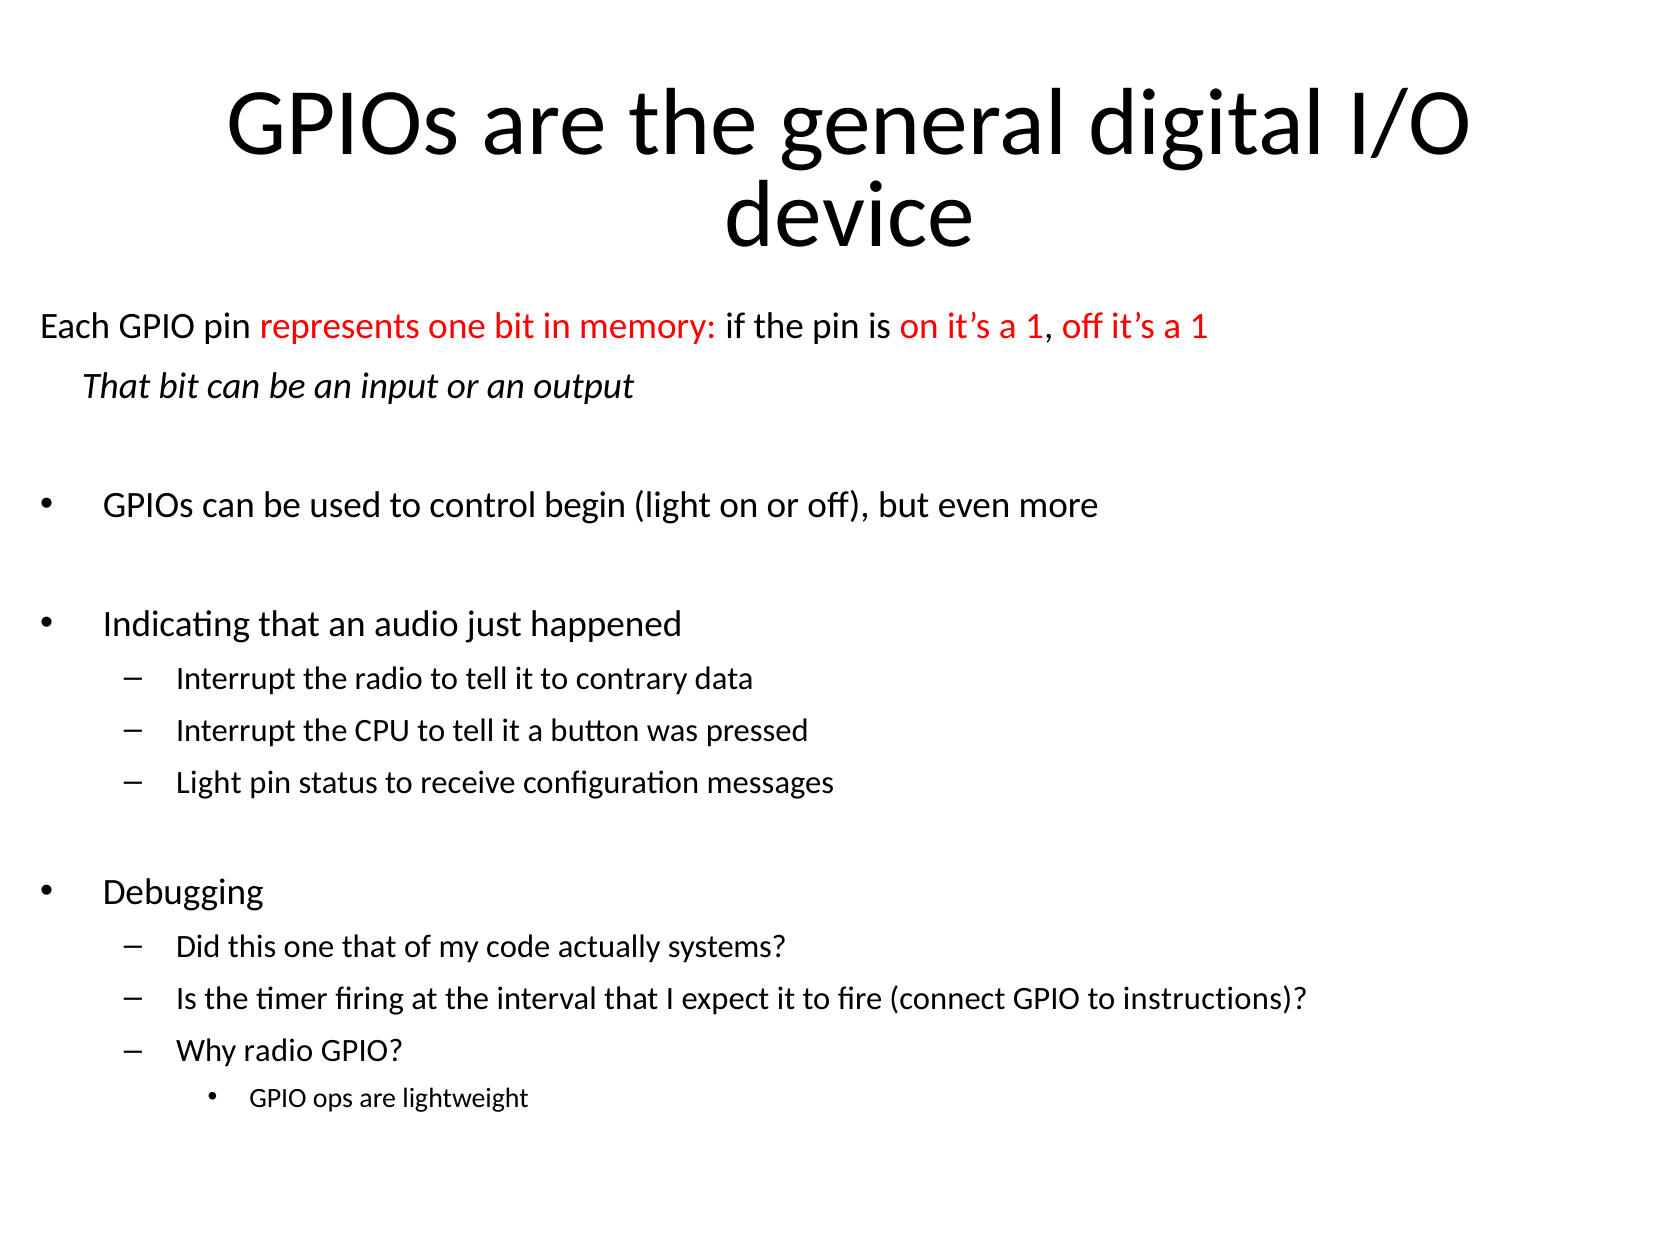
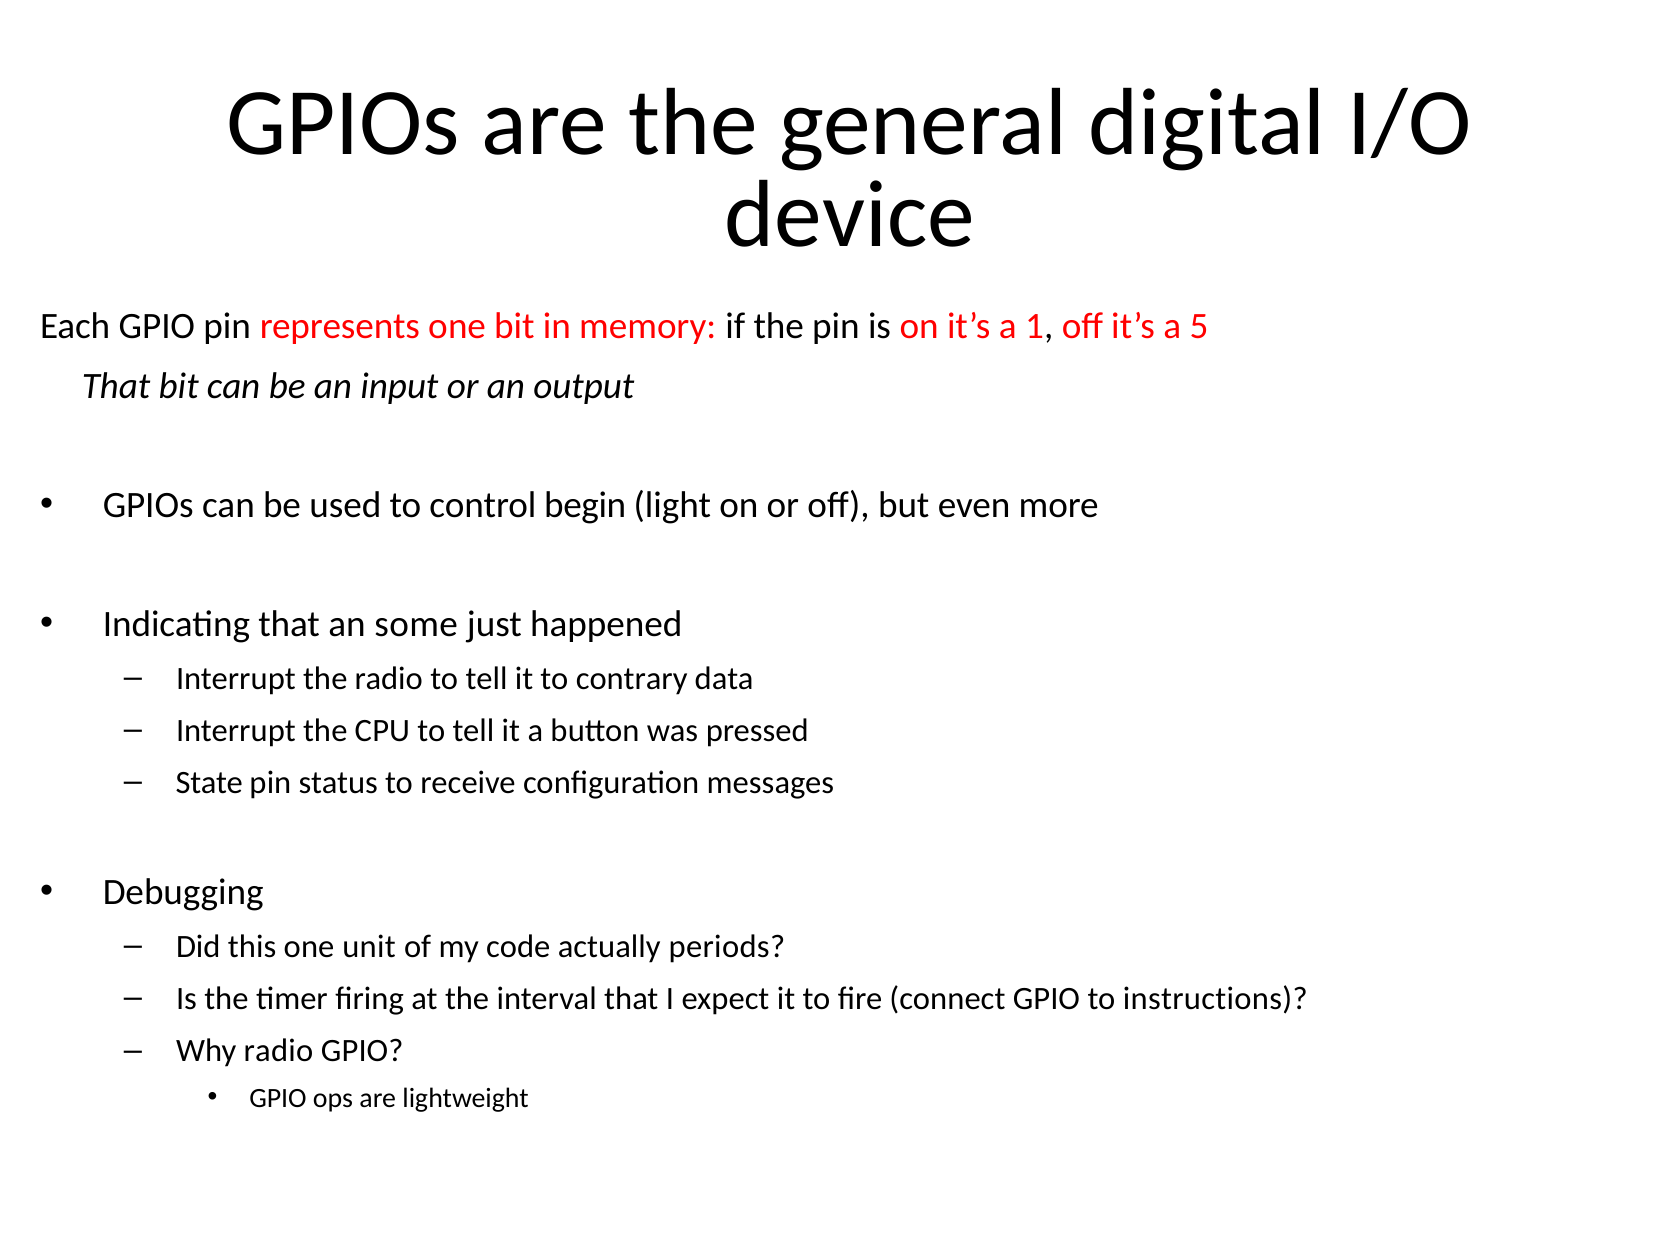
off it’s a 1: 1 -> 5
audio: audio -> some
Light at (209, 783): Light -> State
one that: that -> unit
systems: systems -> periods
